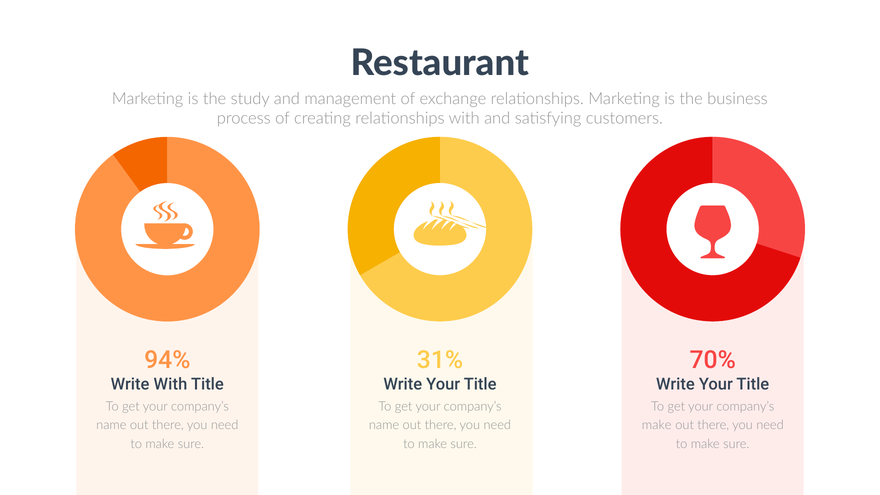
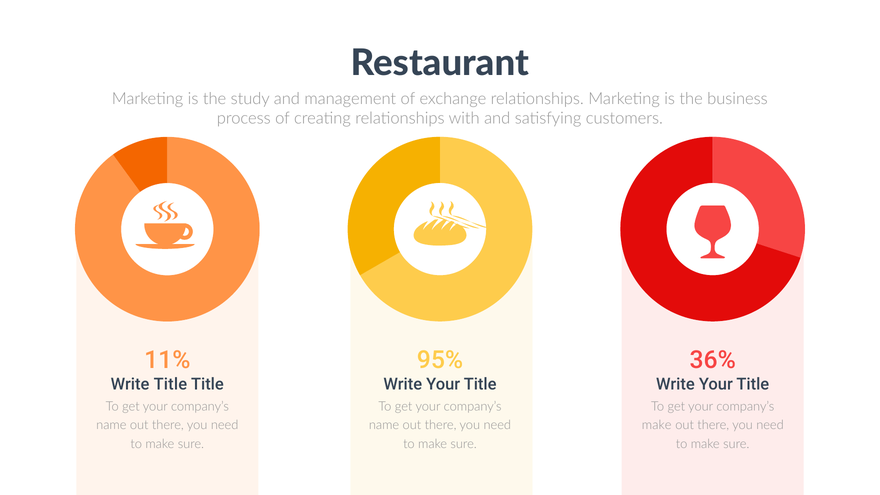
94%: 94% -> 11%
31%: 31% -> 95%
70%: 70% -> 36%
Write With: With -> Title
